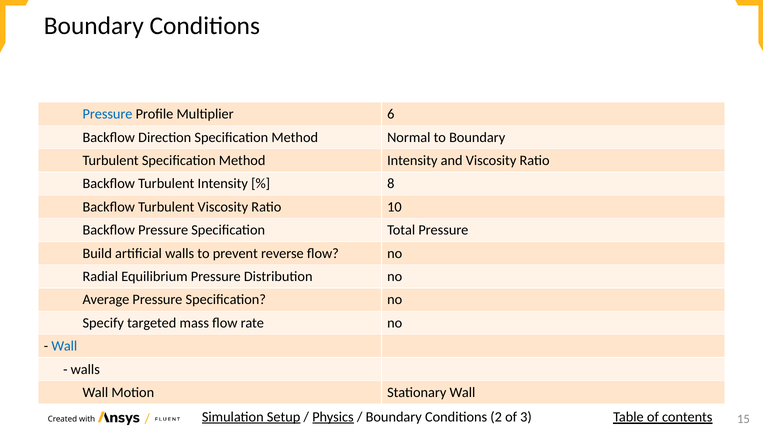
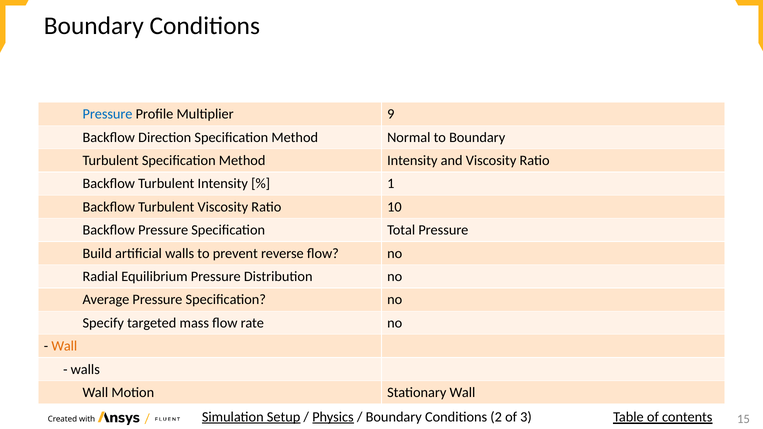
6: 6 -> 9
8: 8 -> 1
Wall at (64, 346) colour: blue -> orange
